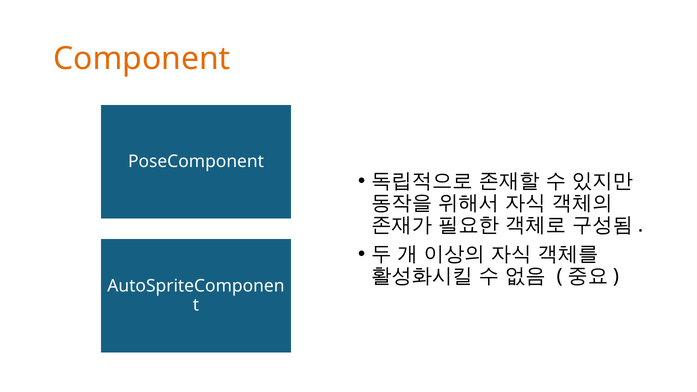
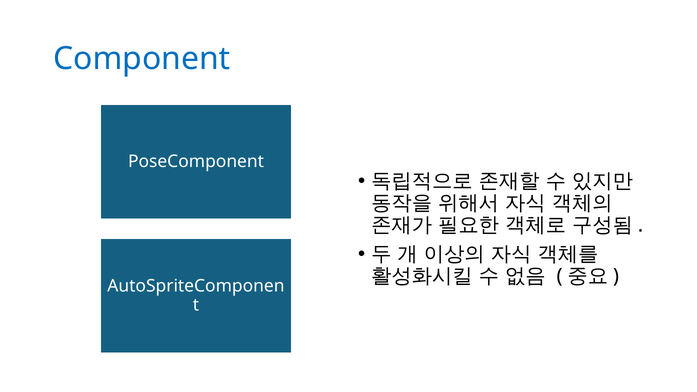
Component colour: orange -> blue
